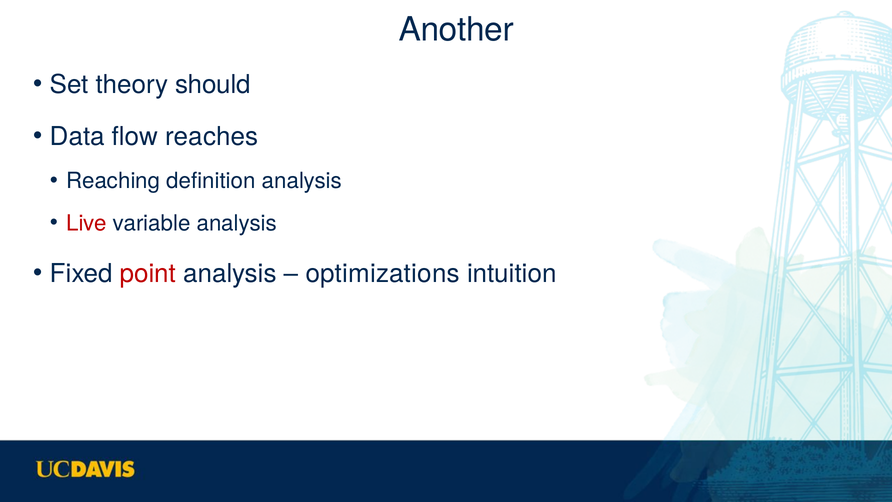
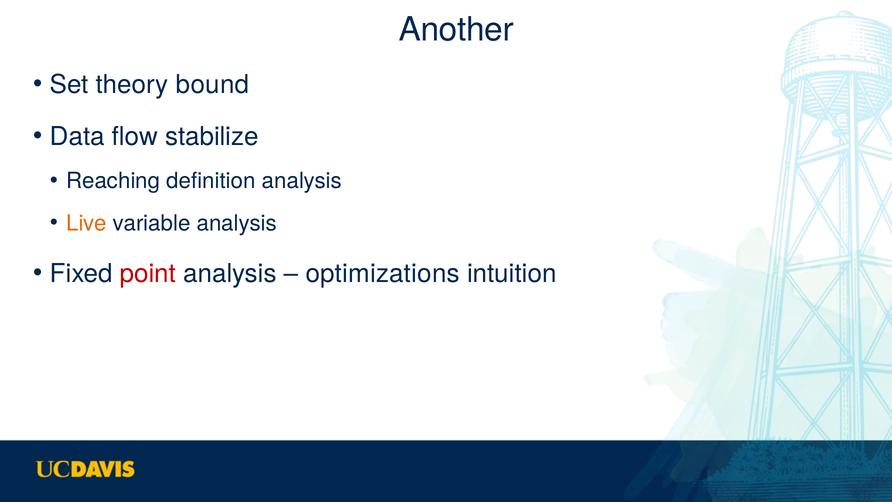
should: should -> bound
reaches: reaches -> stabilize
Live colour: red -> orange
